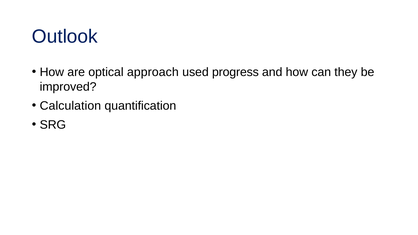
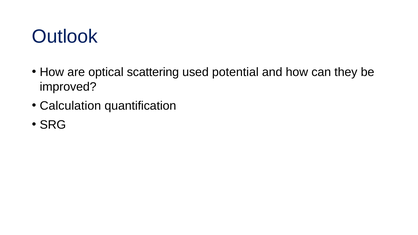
approach: approach -> scattering
progress: progress -> potential
